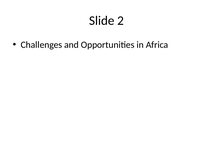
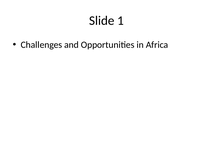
2: 2 -> 1
